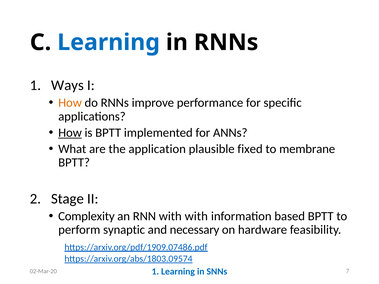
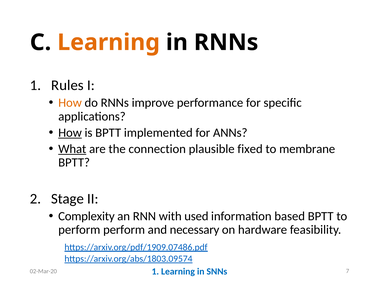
Learning at (109, 42) colour: blue -> orange
Ways: Ways -> Rules
What underline: none -> present
application: application -> connection
with with: with -> used
perform synaptic: synaptic -> perform
